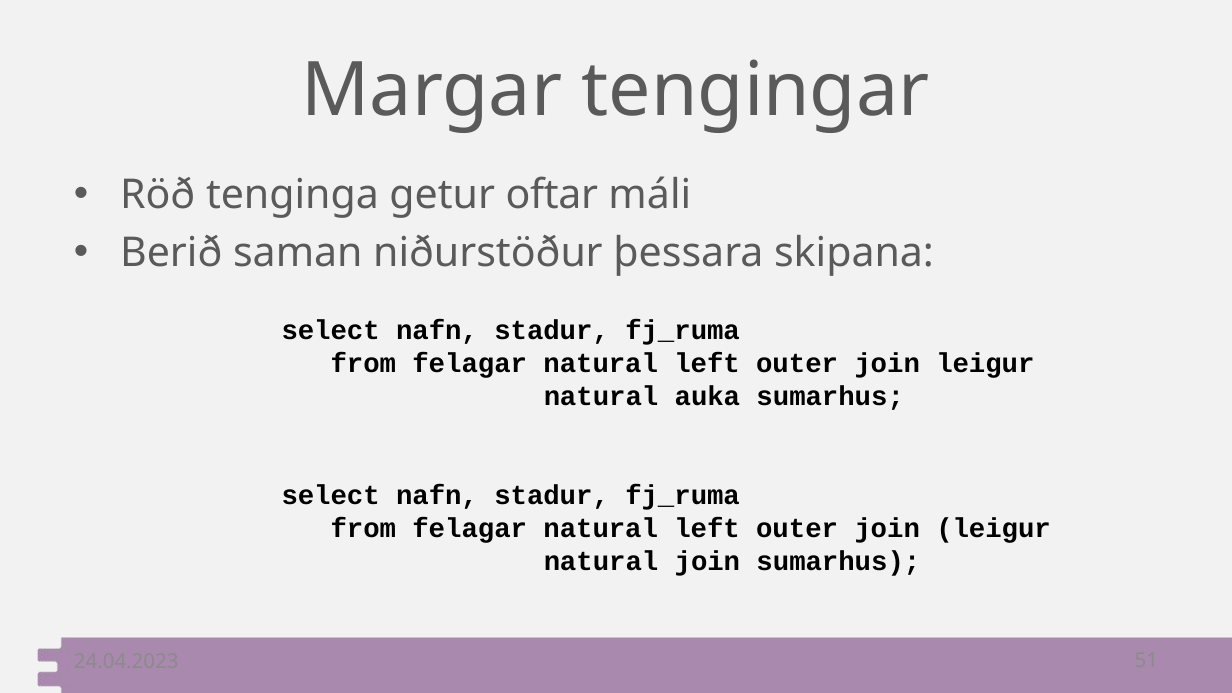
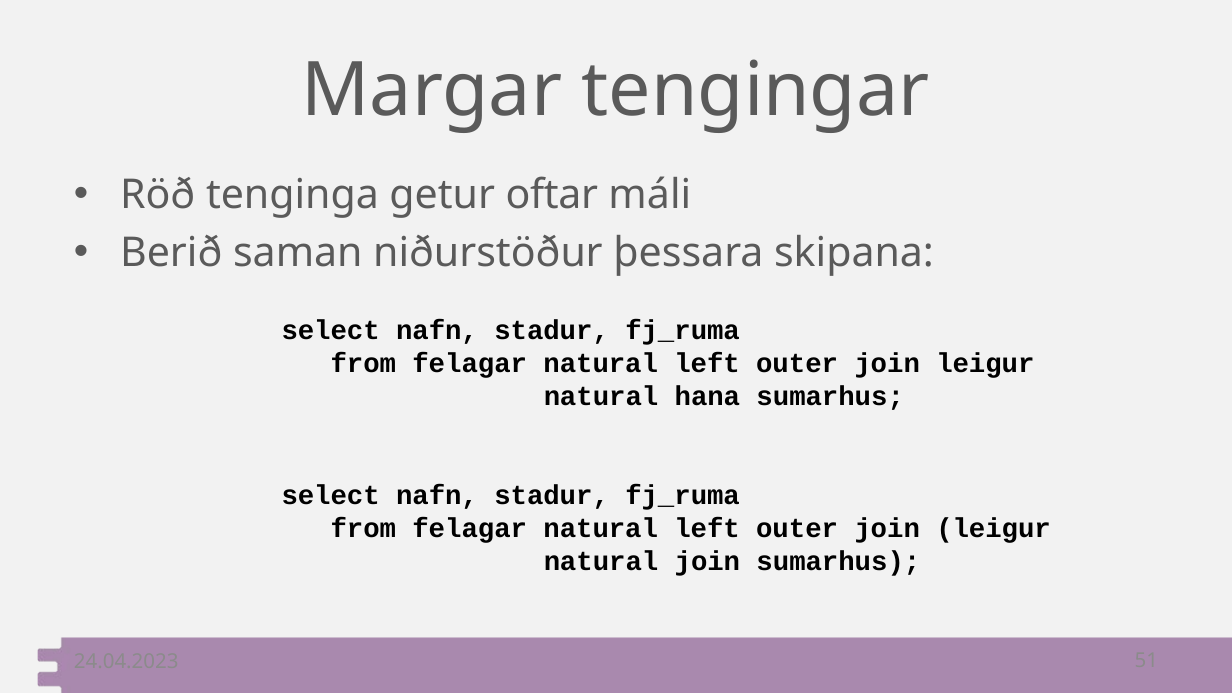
auka: auka -> hana
